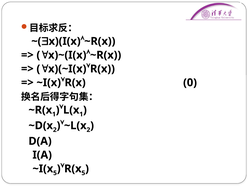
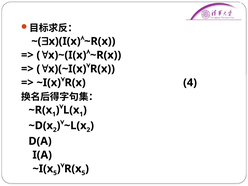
0: 0 -> 4
